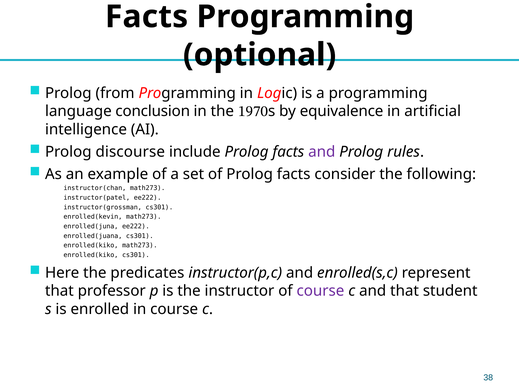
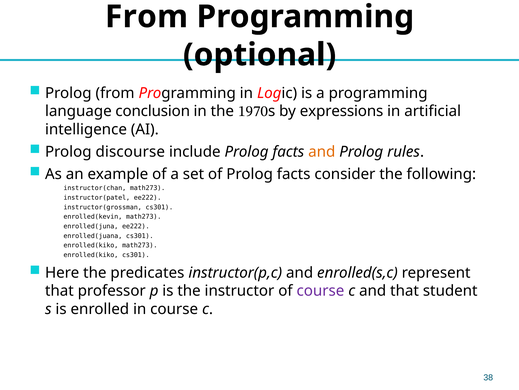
Facts at (147, 17): Facts -> From
equivalence: equivalence -> expressions
and at (322, 151) colour: purple -> orange
